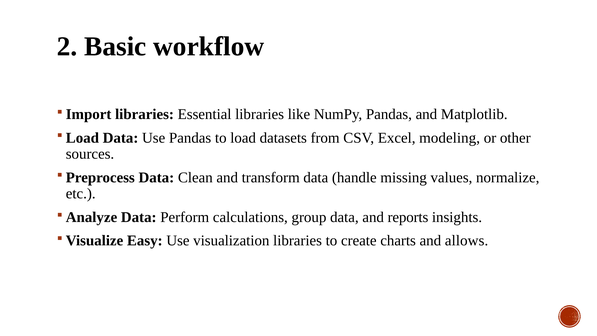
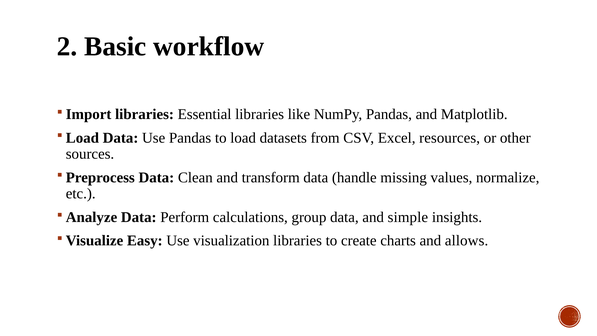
modeling: modeling -> resources
reports: reports -> simple
